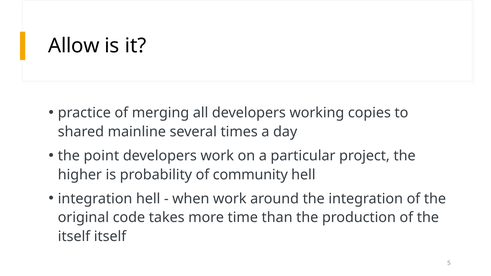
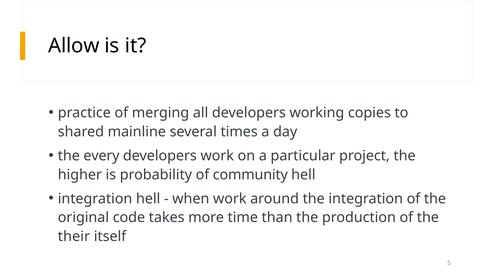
point: point -> every
itself at (74, 237): itself -> their
